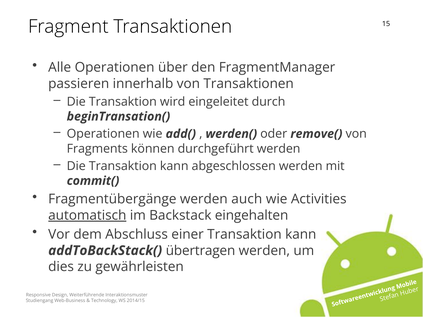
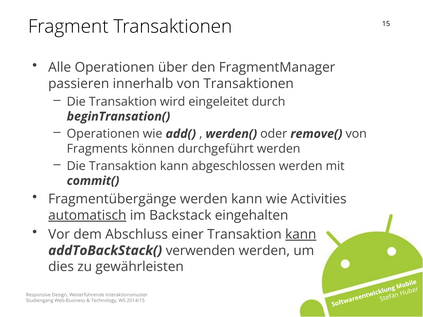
werden auch: auch -> kann
kann at (301, 235) underline: none -> present
übertragen: übertragen -> verwenden
